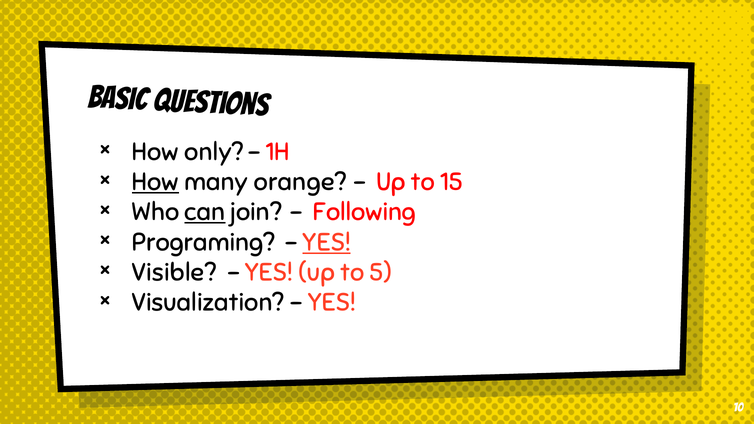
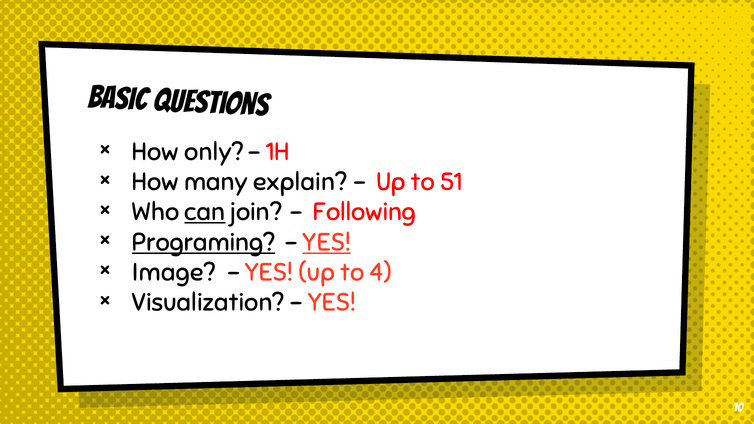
How at (156, 182) underline: present -> none
orange: orange -> explain
15: 15 -> 51
Programing underline: none -> present
Visible: Visible -> Image
5: 5 -> 4
